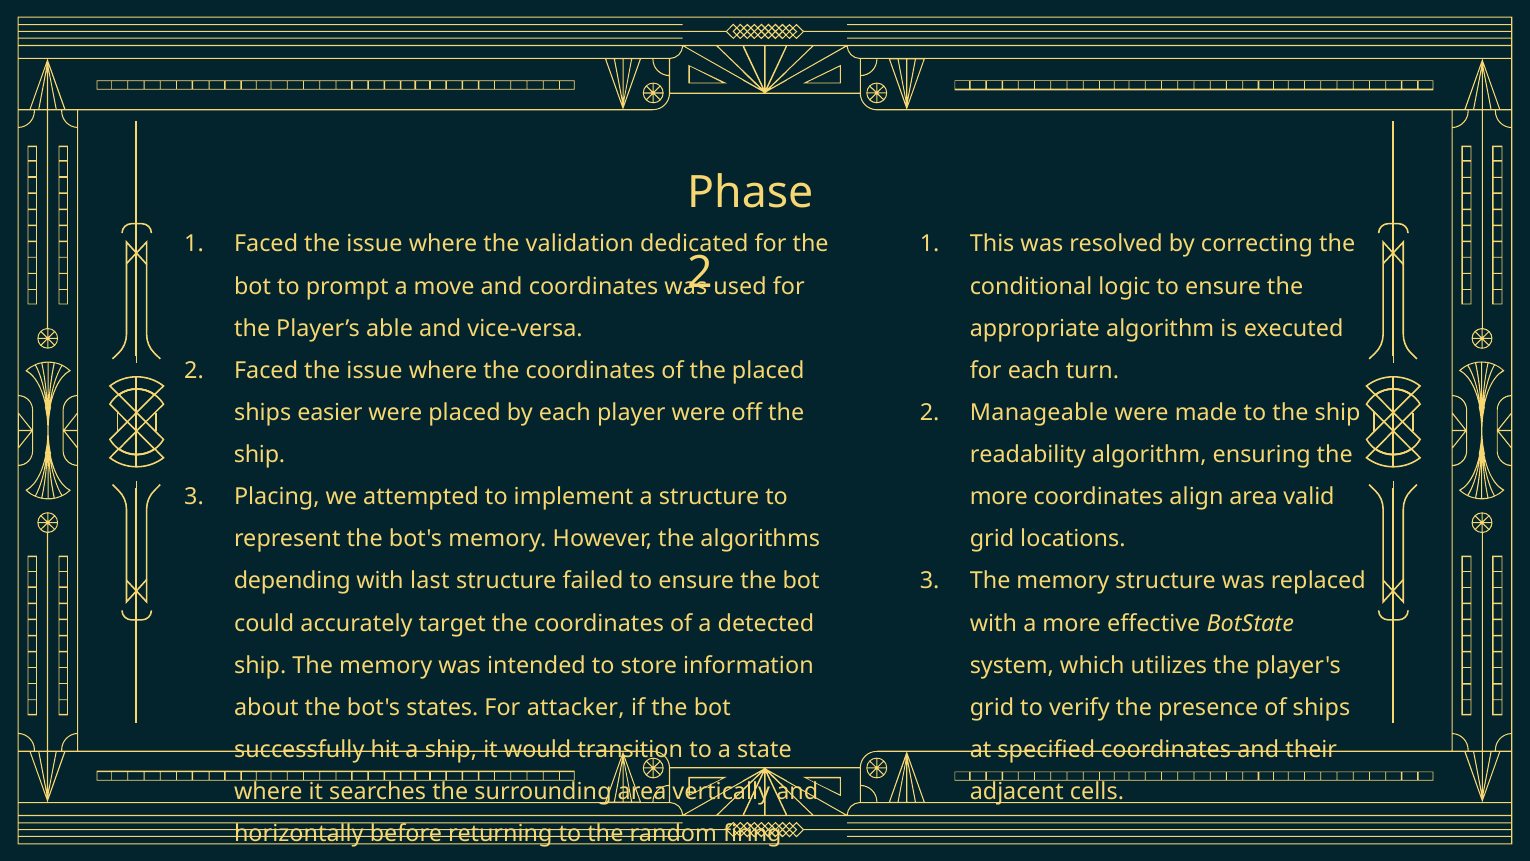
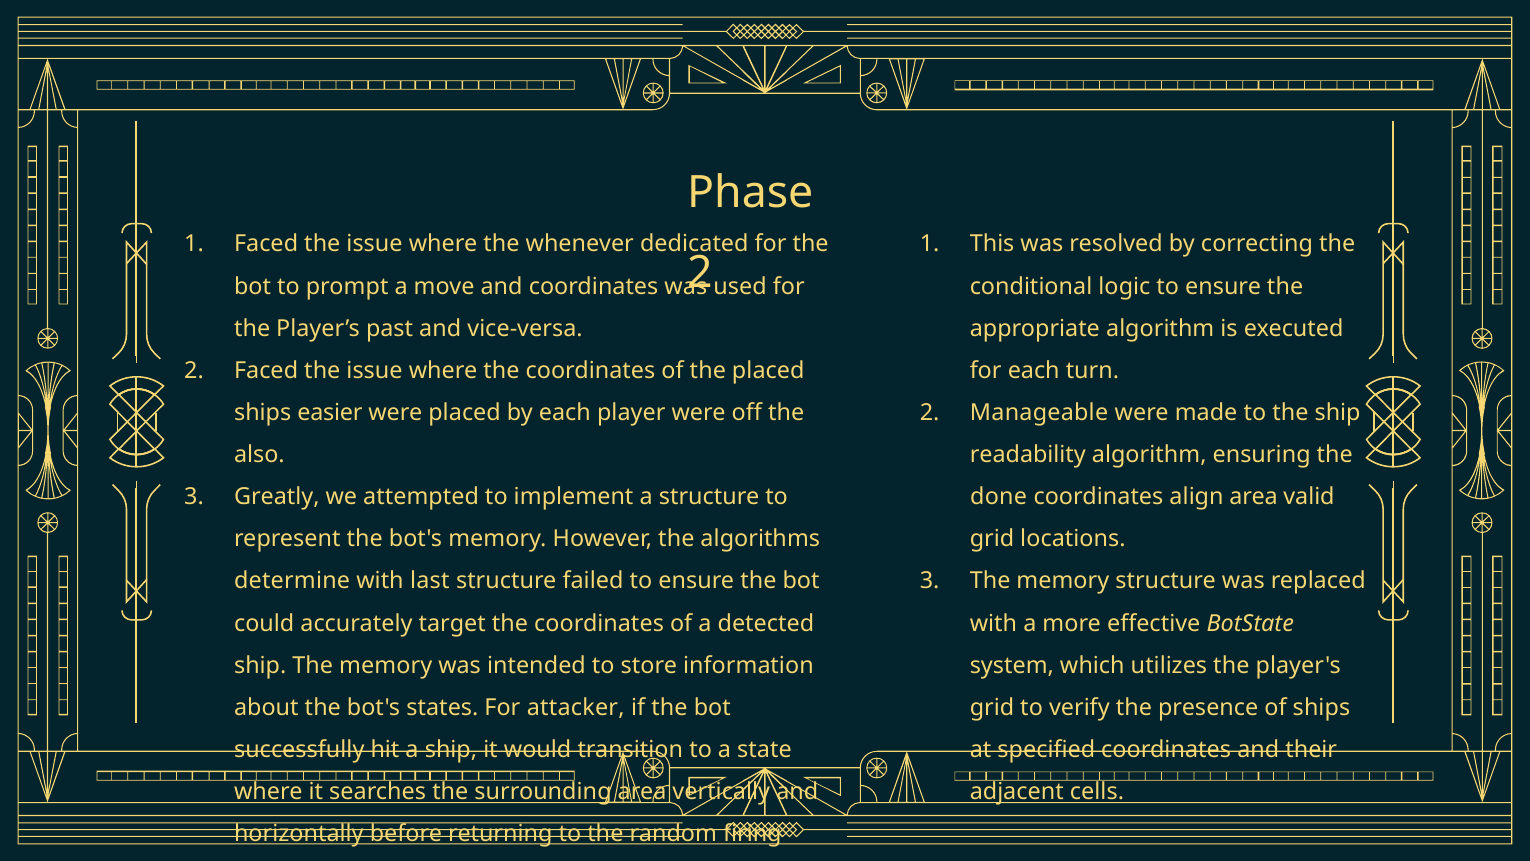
validation: validation -> whenever
able: able -> past
ship at (260, 455): ship -> also
Placing: Placing -> Greatly
more at (999, 497): more -> done
depending: depending -> determine
